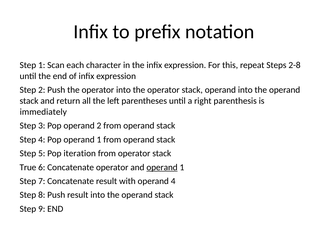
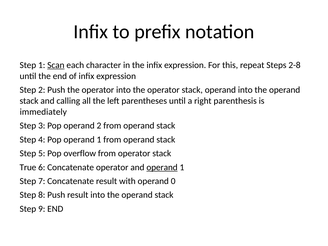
Scan underline: none -> present
return: return -> calling
iteration: iteration -> overflow
operand 4: 4 -> 0
